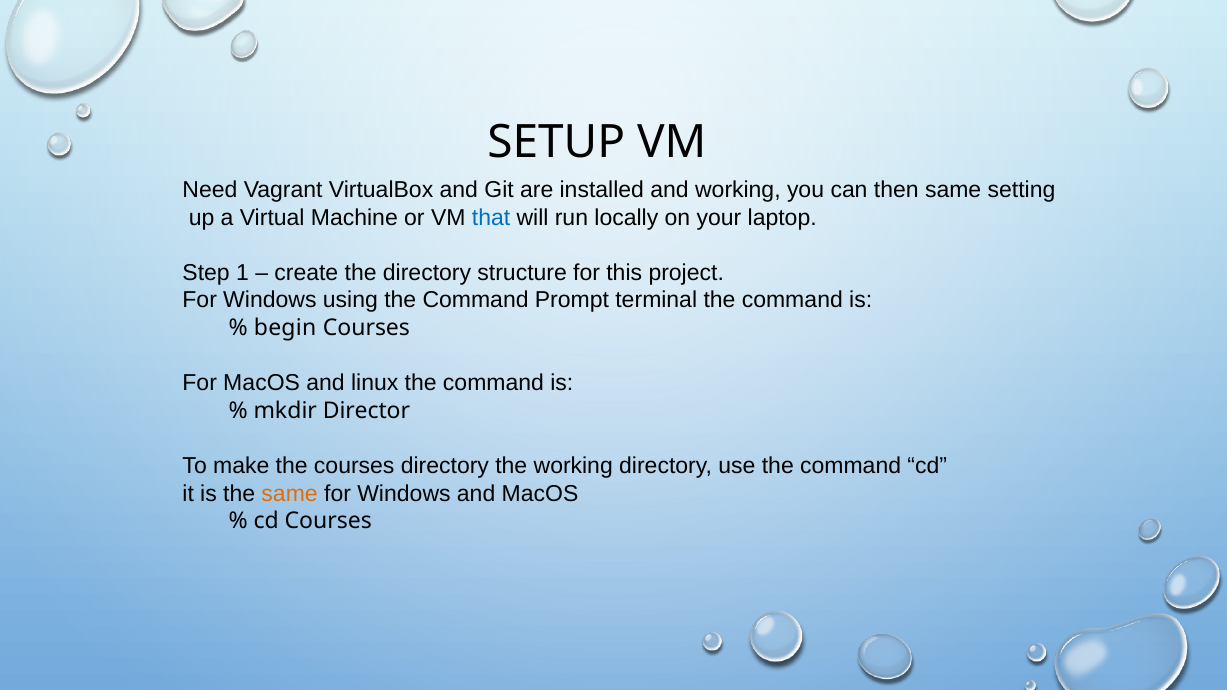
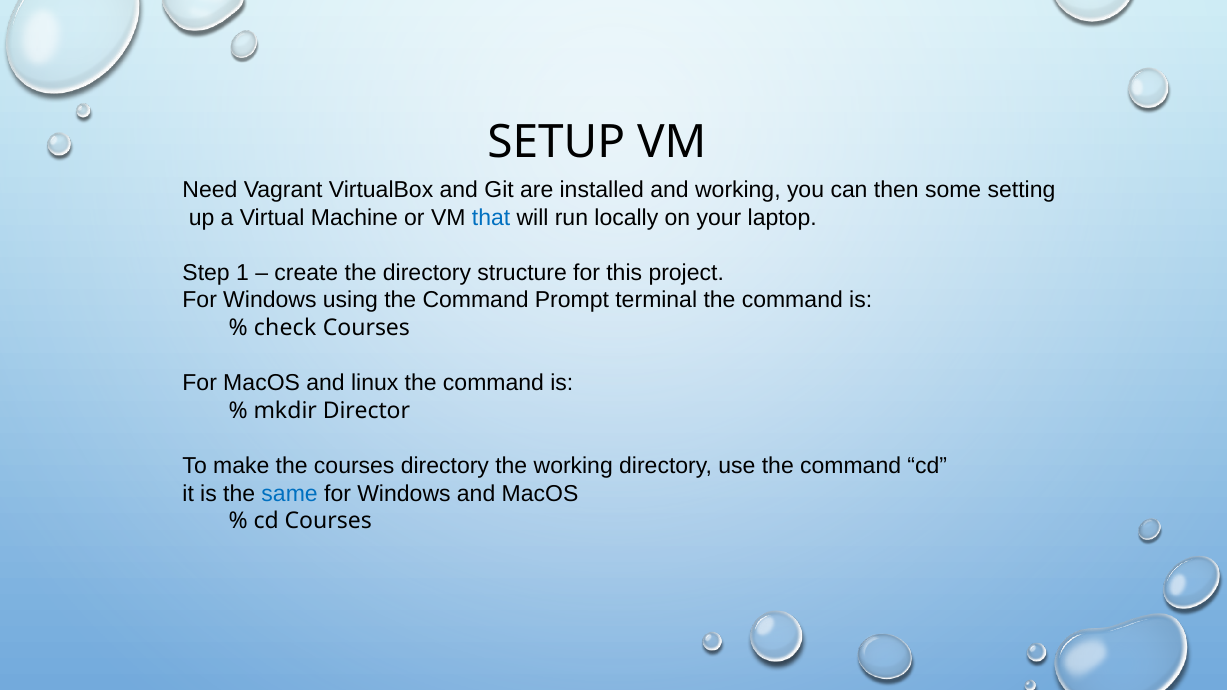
then same: same -> some
begin: begin -> check
same at (290, 494) colour: orange -> blue
